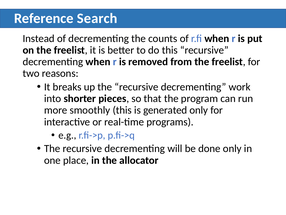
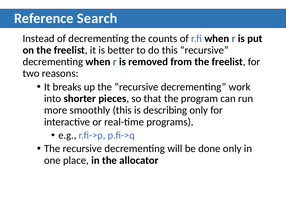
generated: generated -> describing
